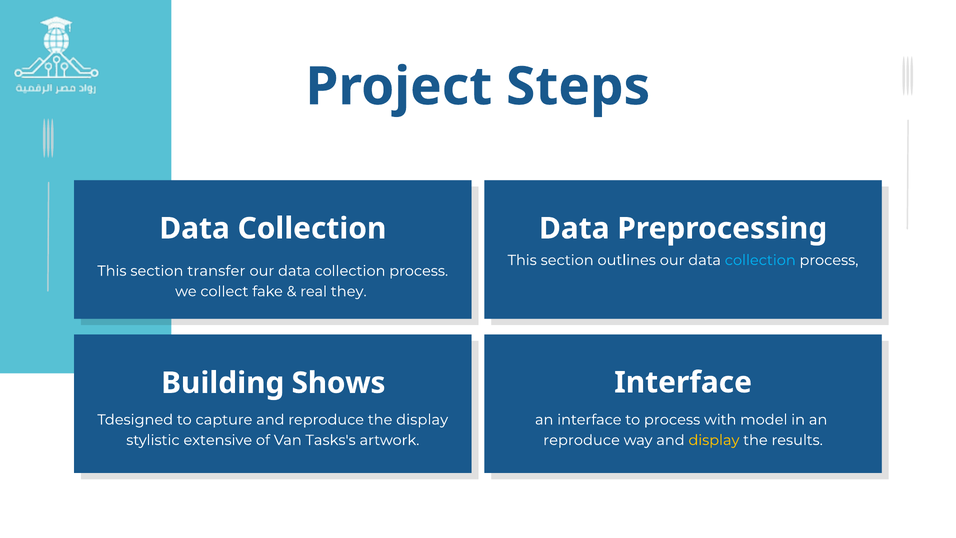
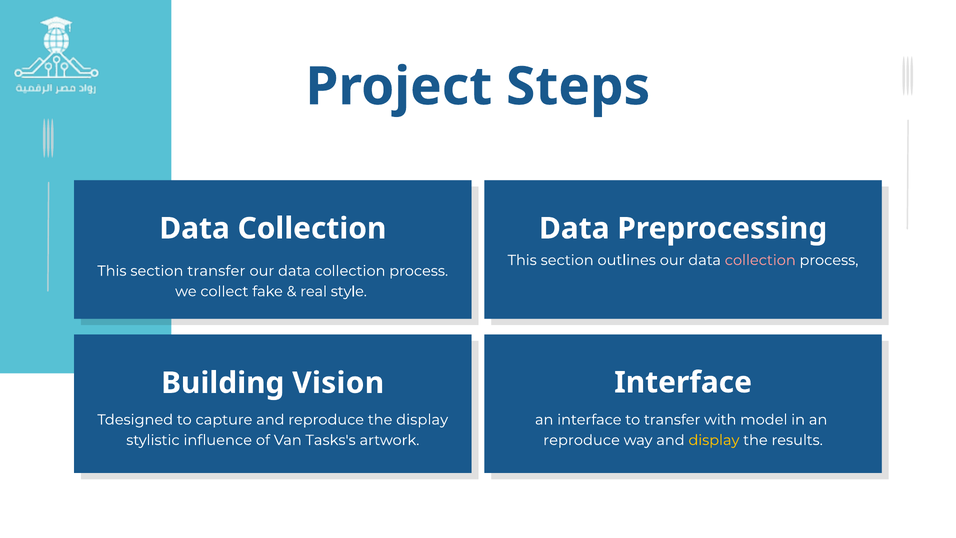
collection at (760, 260) colour: light blue -> pink
they: they -> style
Shows: Shows -> Vision
to process: process -> transfer
extensive: extensive -> influence
